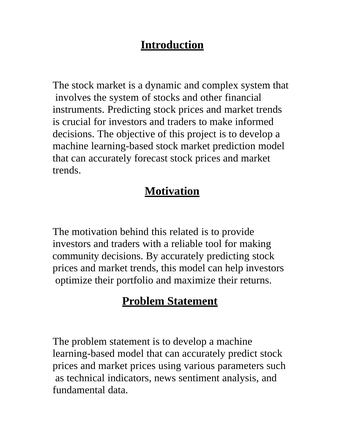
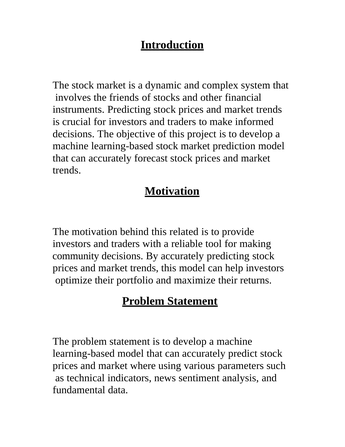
the system: system -> friends
market prices: prices -> where
